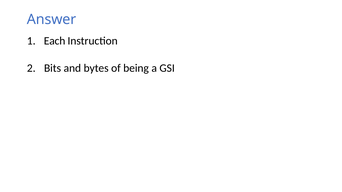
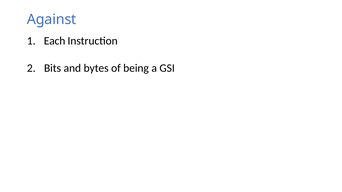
Answer: Answer -> Against
